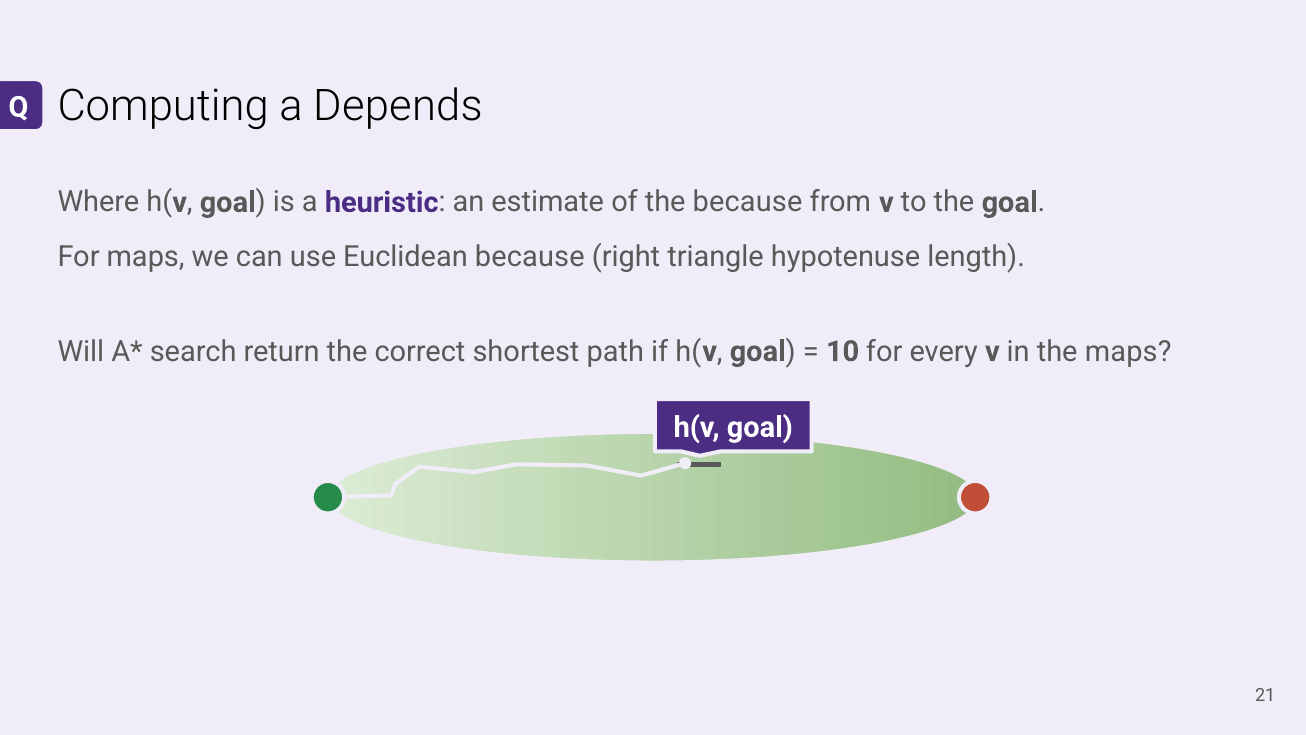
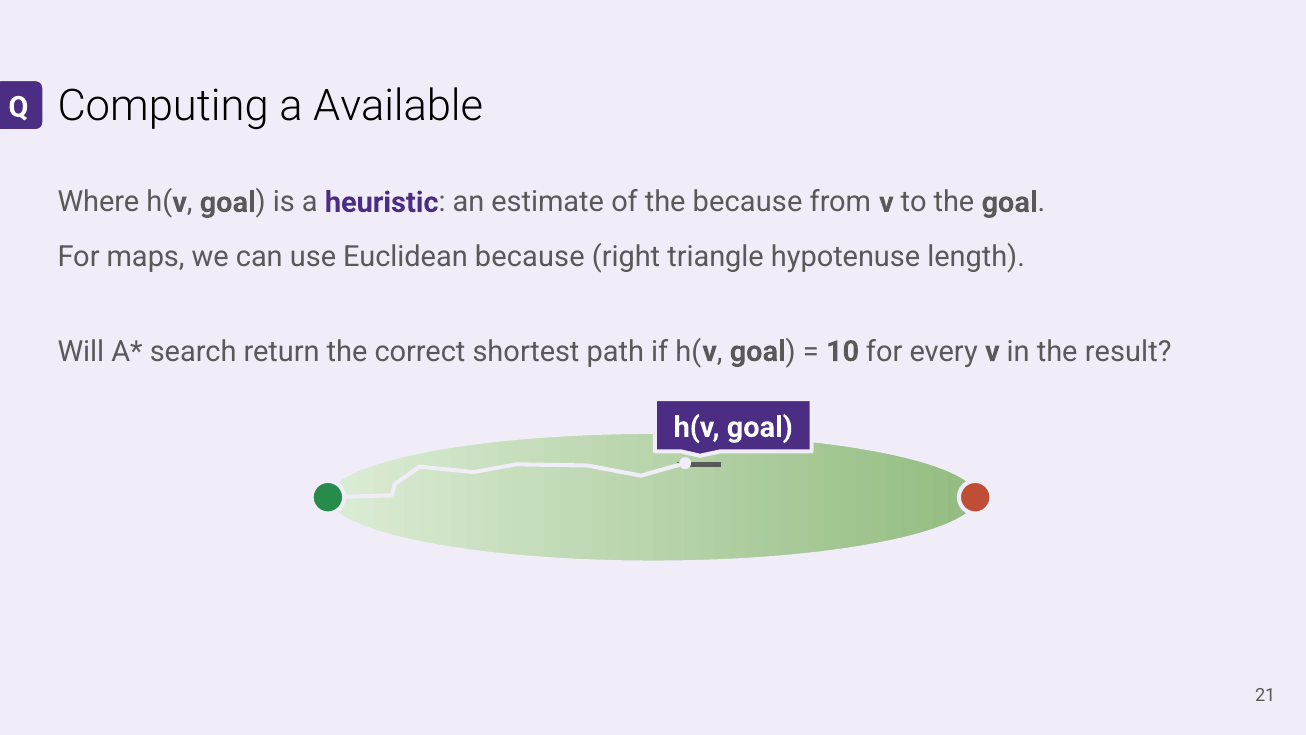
Depends: Depends -> Available
the maps: maps -> result
